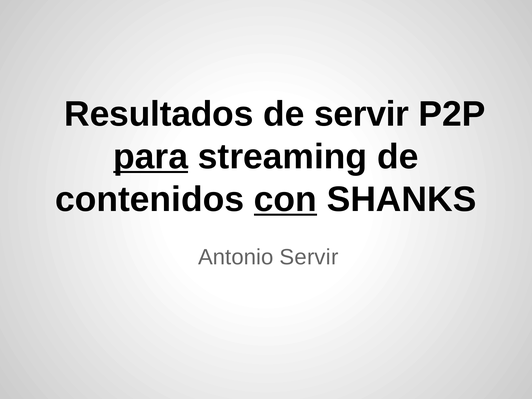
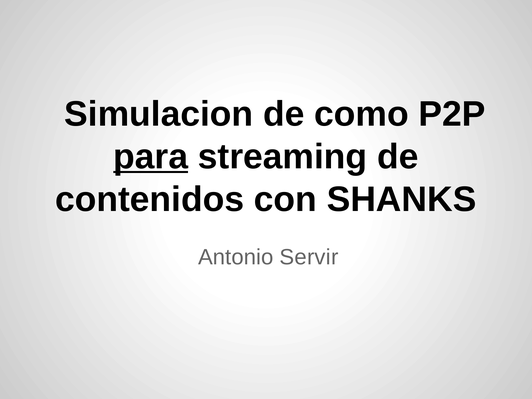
Resultados: Resultados -> Simulacion
de servir: servir -> como
con underline: present -> none
